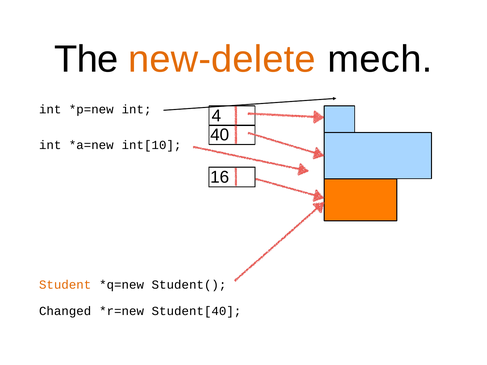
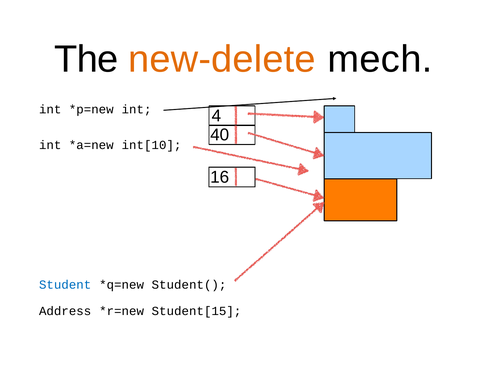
Student colour: orange -> blue
Changed: Changed -> Address
Student[40: Student[40 -> Student[15
